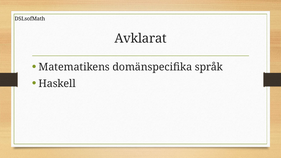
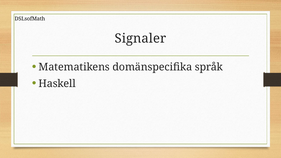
Avklarat: Avklarat -> Signaler
